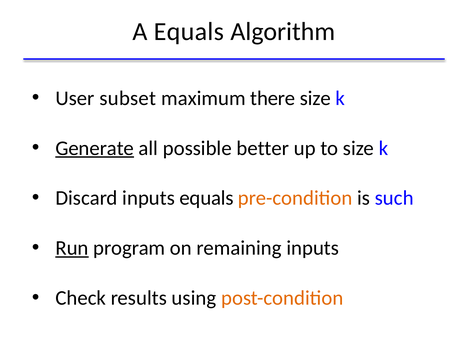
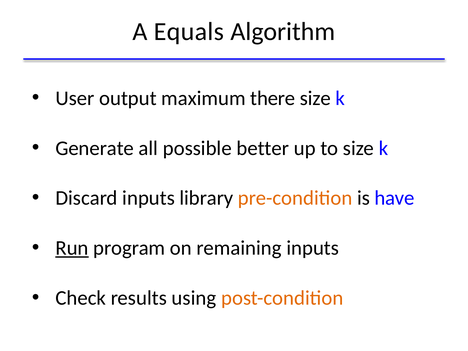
subset: subset -> output
Generate underline: present -> none
inputs equals: equals -> library
such: such -> have
